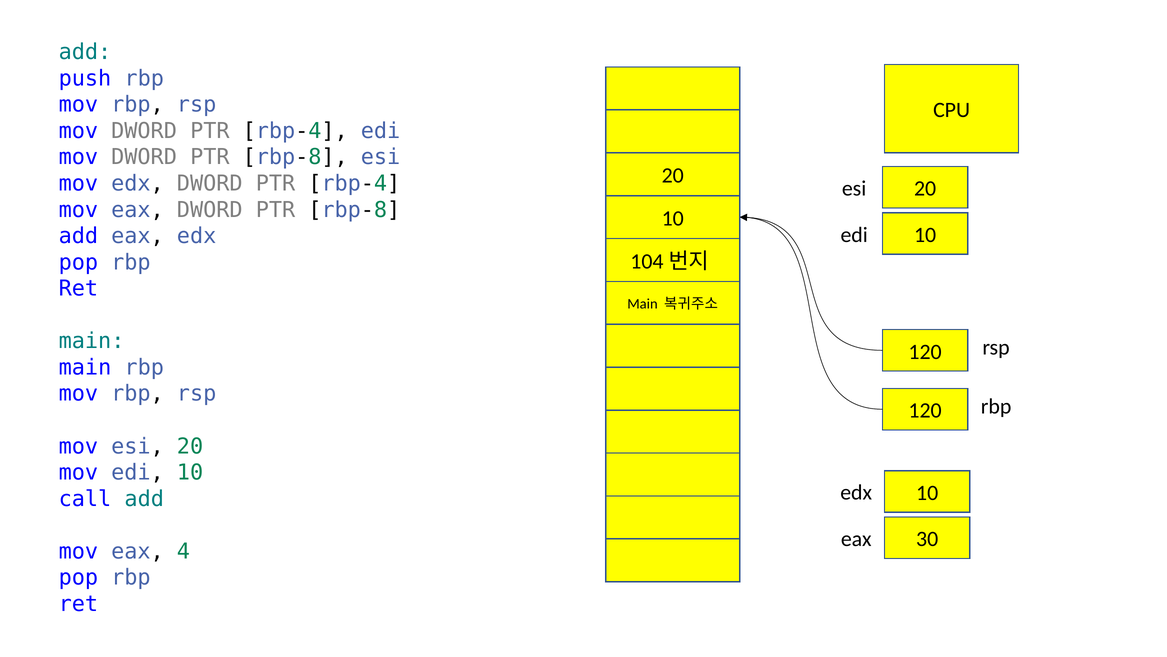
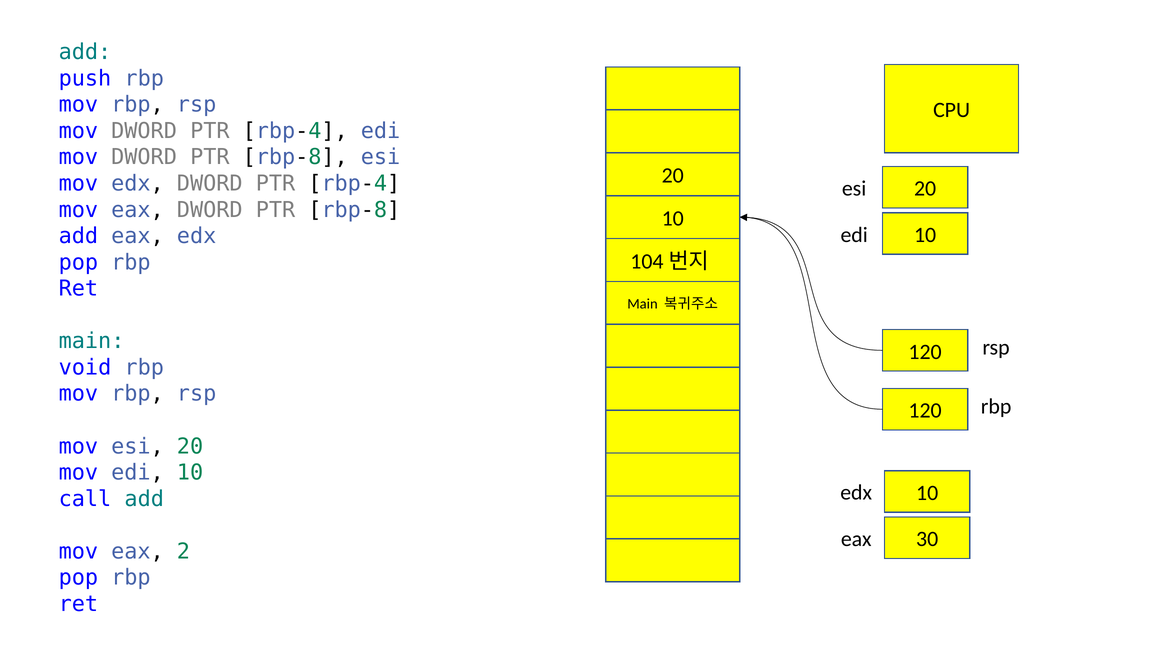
main at (85, 367): main -> void
4: 4 -> 2
